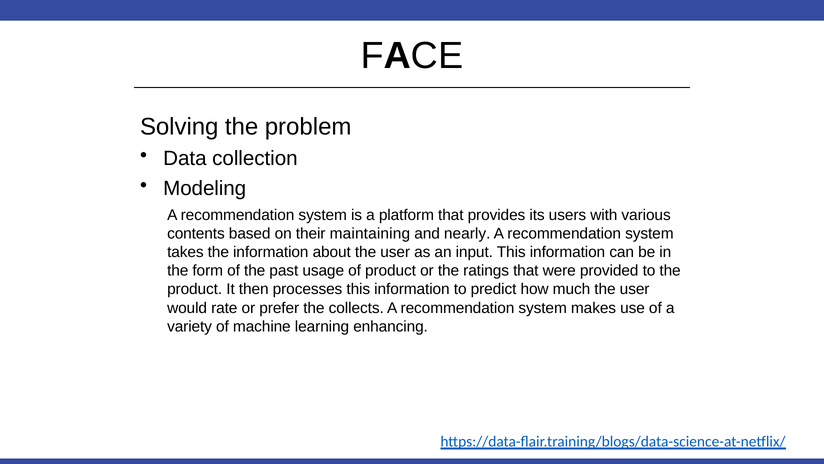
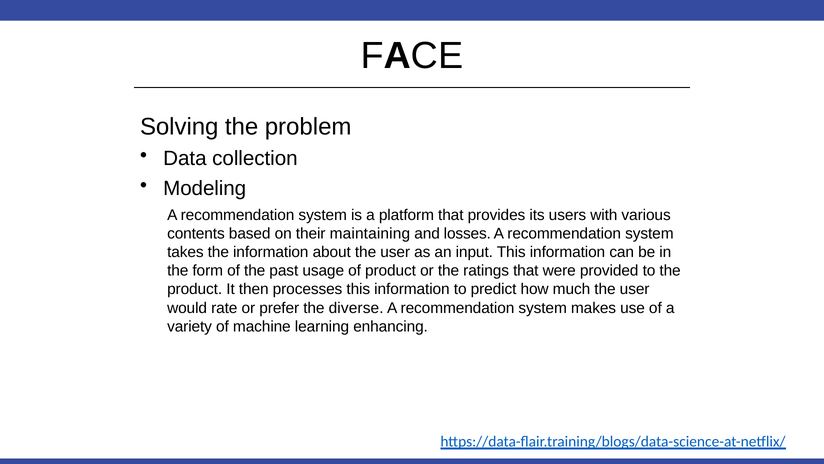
nearly: nearly -> losses
collects: collects -> diverse
